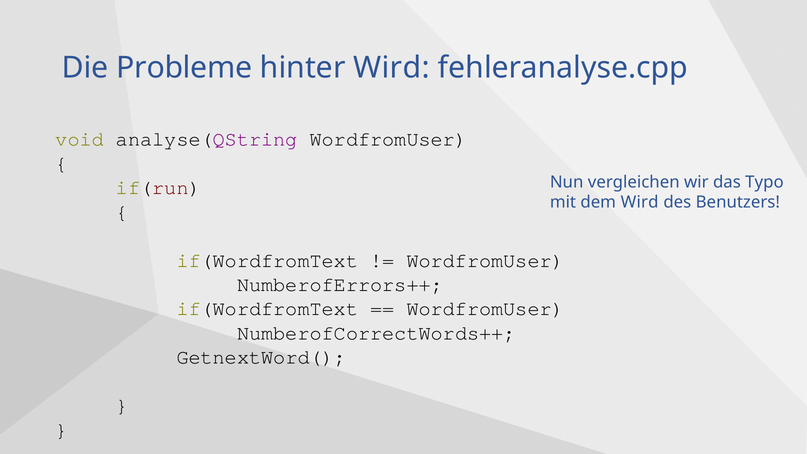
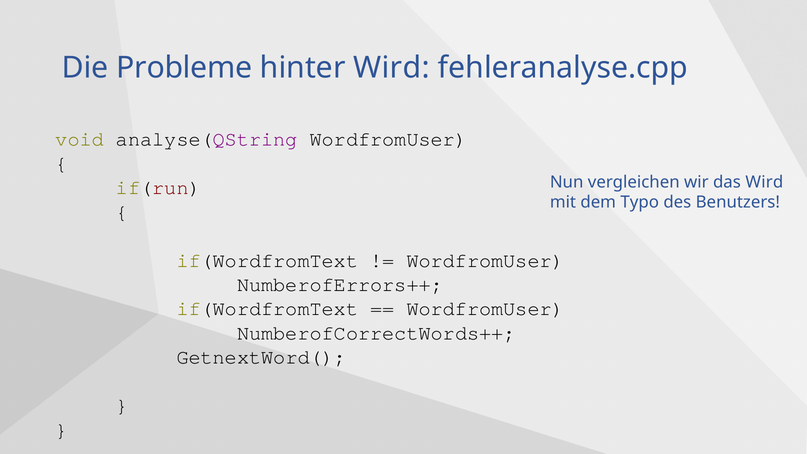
das Typo: Typo -> Wird
dem Wird: Wird -> Typo
